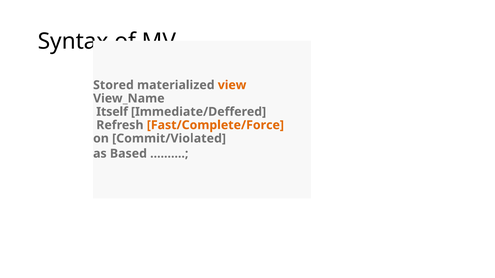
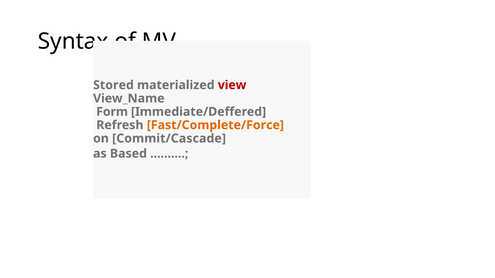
view colour: orange -> red
Itself: Itself -> Form
Commit/Violated: Commit/Violated -> Commit/Cascade
